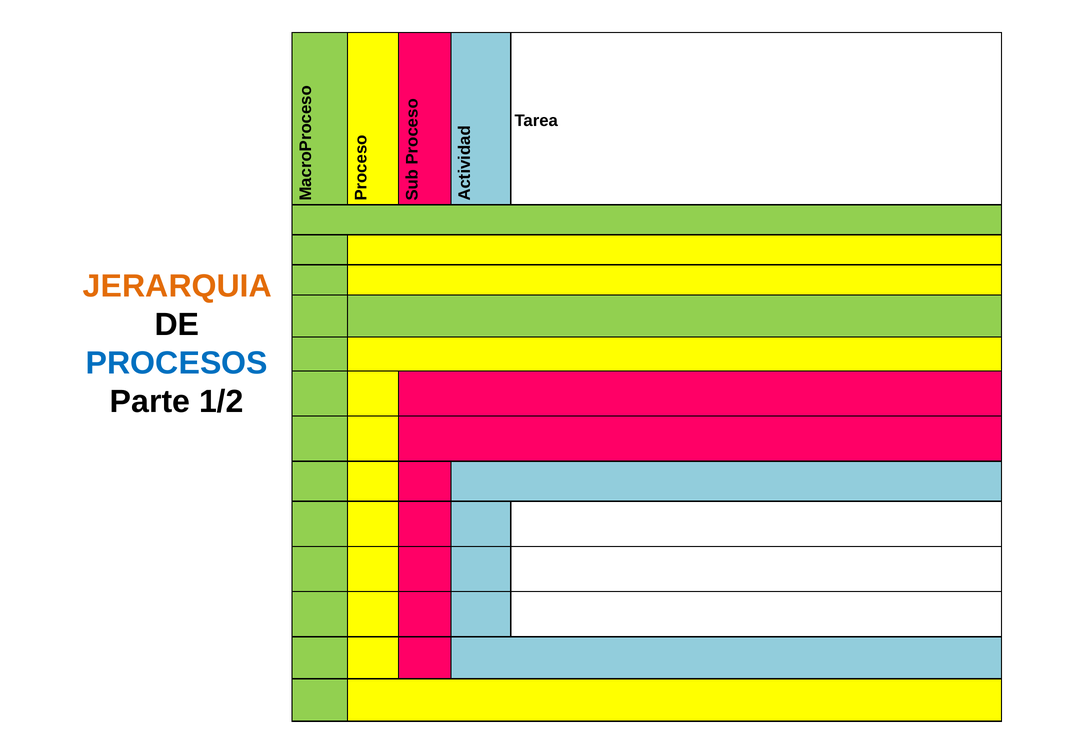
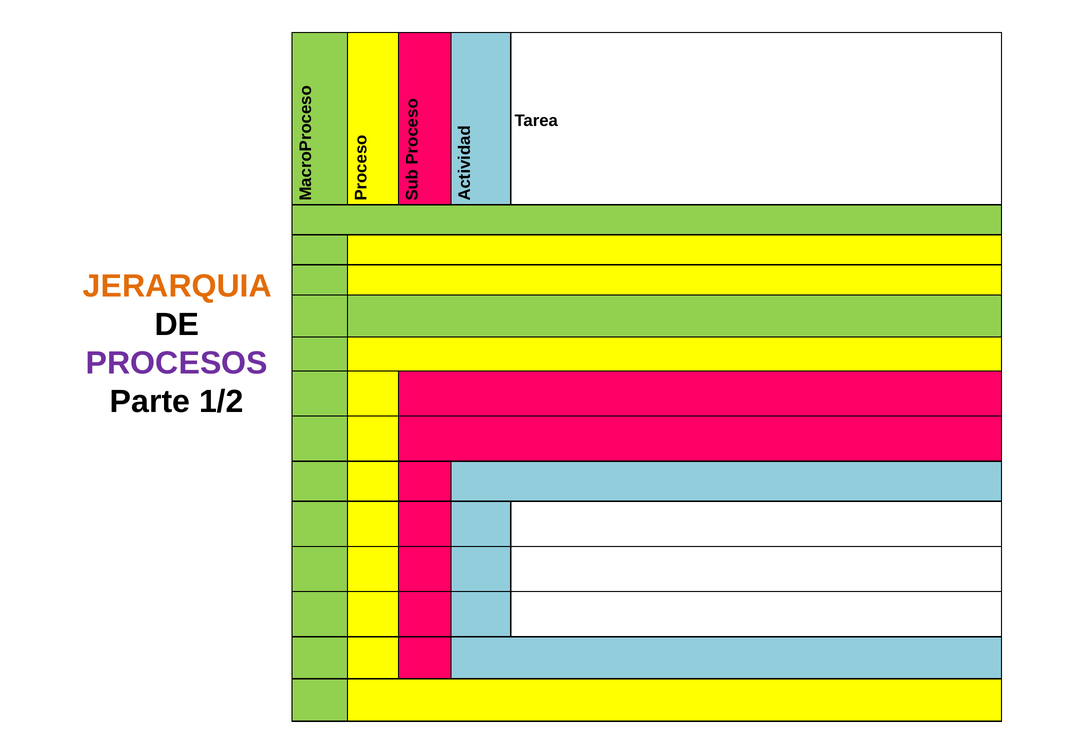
PROCESOS colour: blue -> purple
